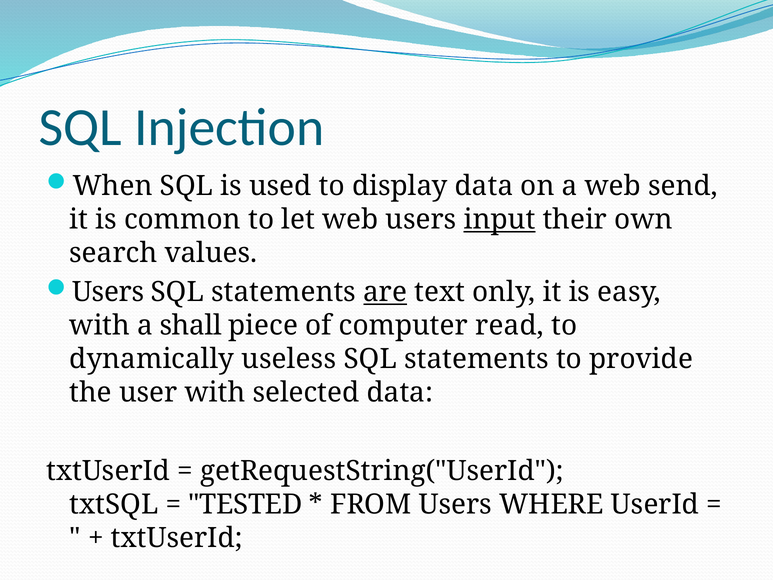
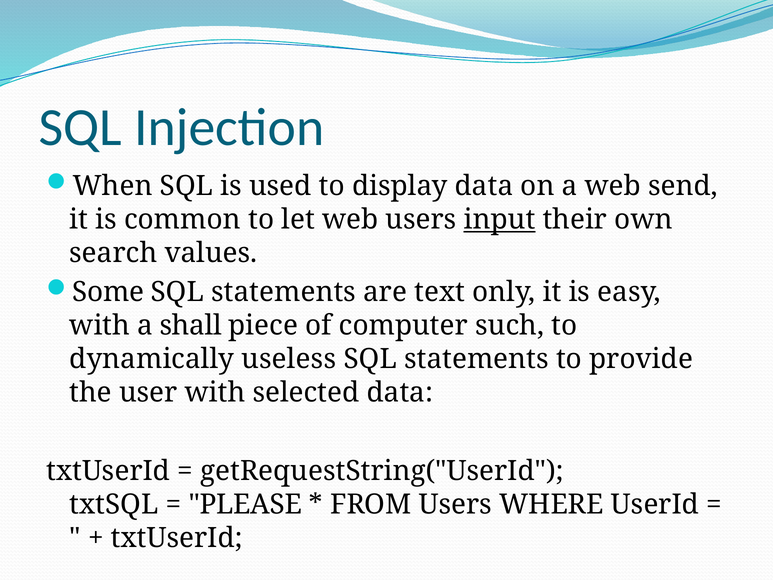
Users at (108, 292): Users -> Some
are underline: present -> none
read: read -> such
TESTED: TESTED -> PLEASE
